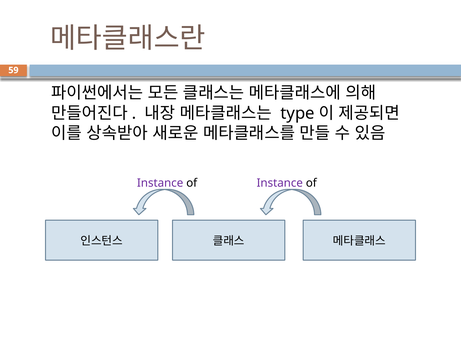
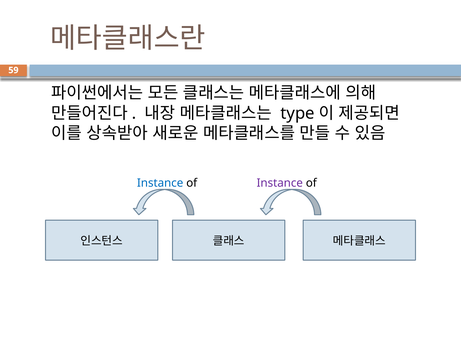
Instance at (160, 183) colour: purple -> blue
